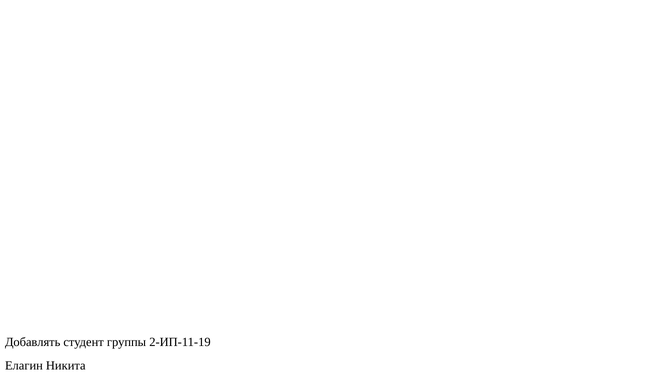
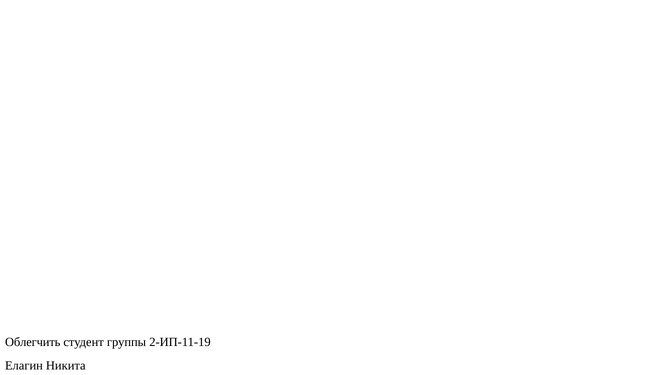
Добавлять: Добавлять -> Облегчить
